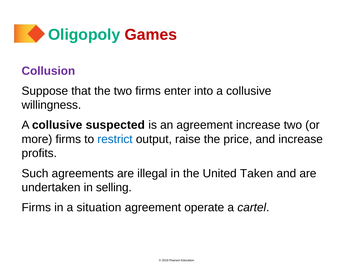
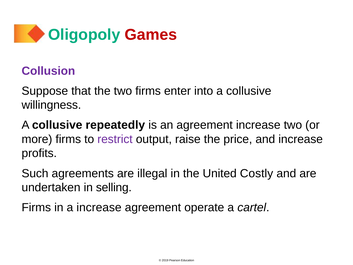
suspected: suspected -> repeatedly
restrict colour: blue -> purple
Taken: Taken -> Costly
a situation: situation -> increase
